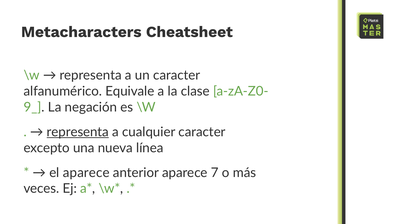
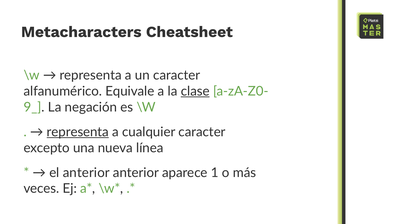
clase underline: none -> present
el aparece: aparece -> anterior
7: 7 -> 1
